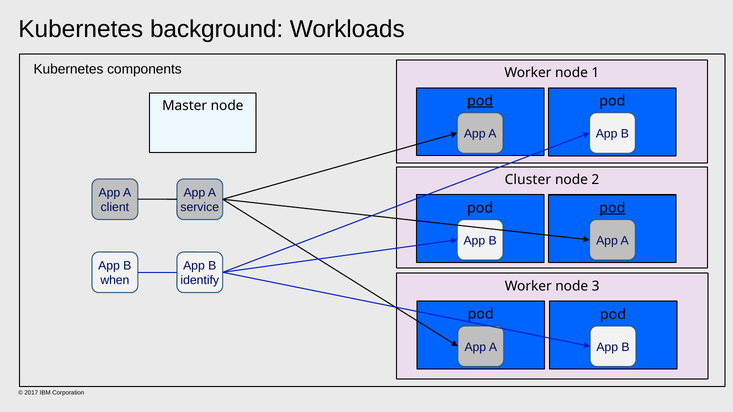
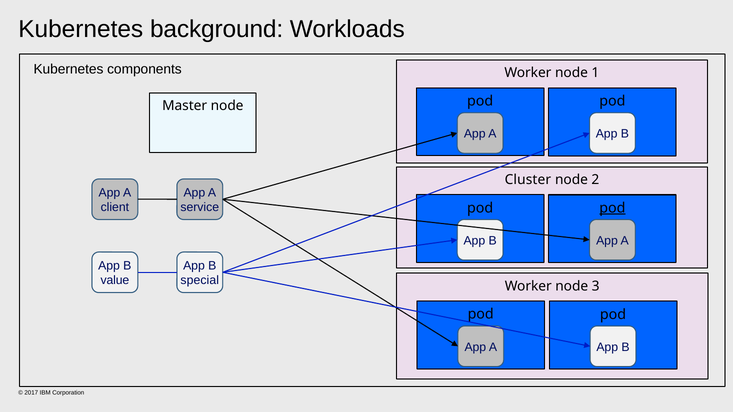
pod at (480, 101) underline: present -> none
when: when -> value
identify: identify -> special
